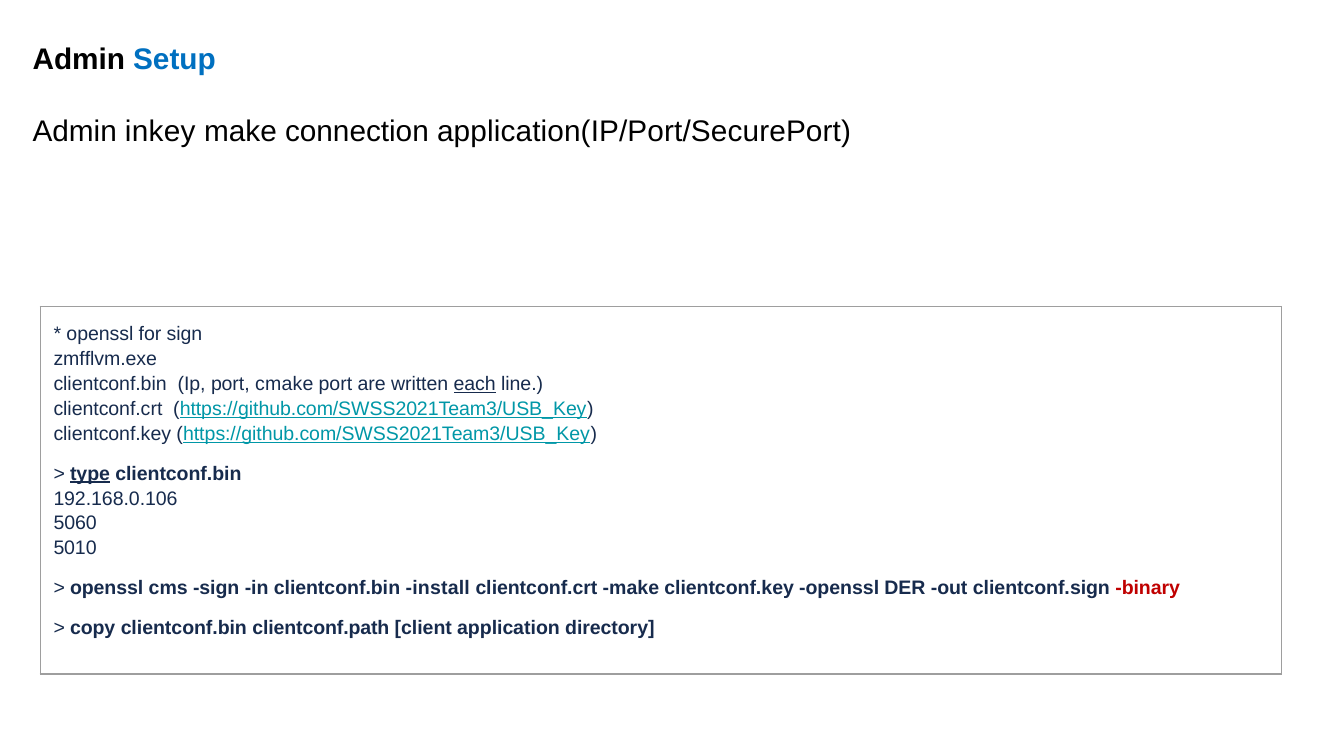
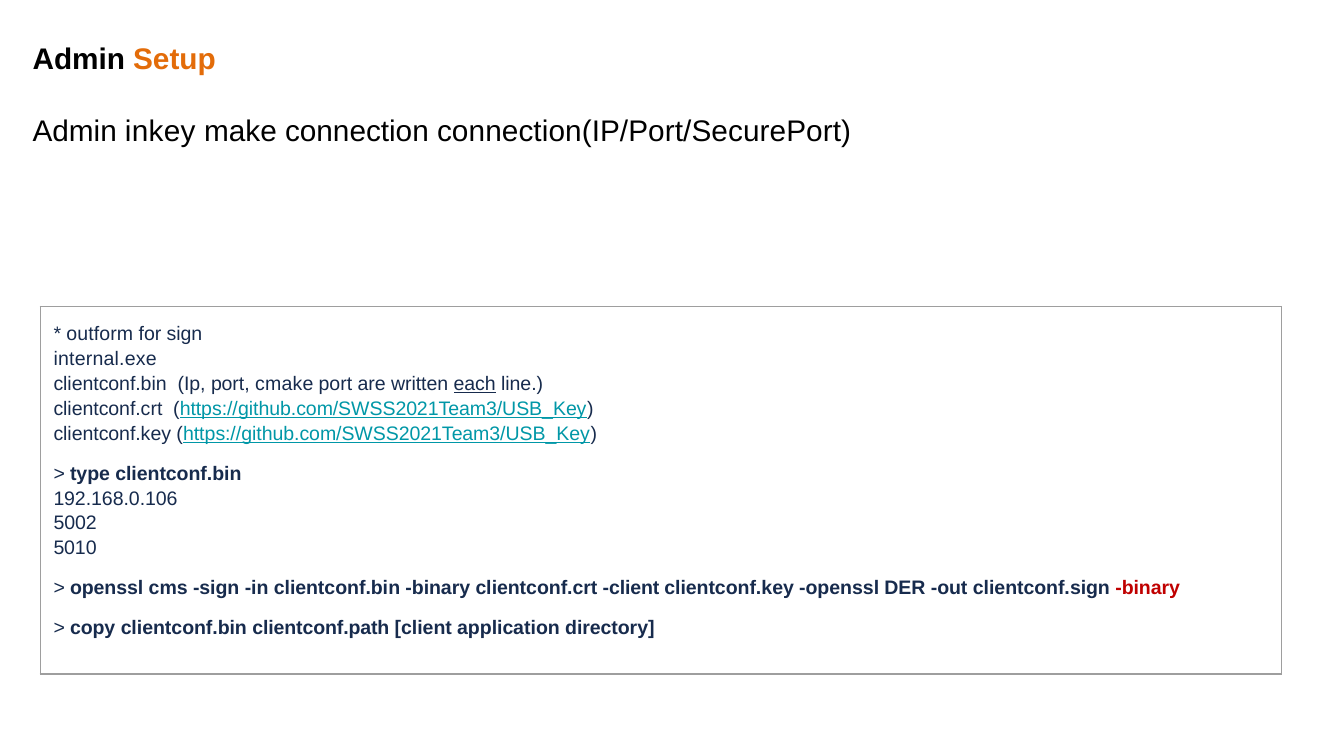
Setup colour: blue -> orange
application(IP/Port/SecurePort: application(IP/Port/SecurePort -> connection(IP/Port/SecurePort
openssl at (100, 334): openssl -> outform
zmfflvm.exe: zmfflvm.exe -> internal.exe
type underline: present -> none
5060: 5060 -> 5002
clientconf.bin install: install -> binary
clientconf.crt make: make -> client
